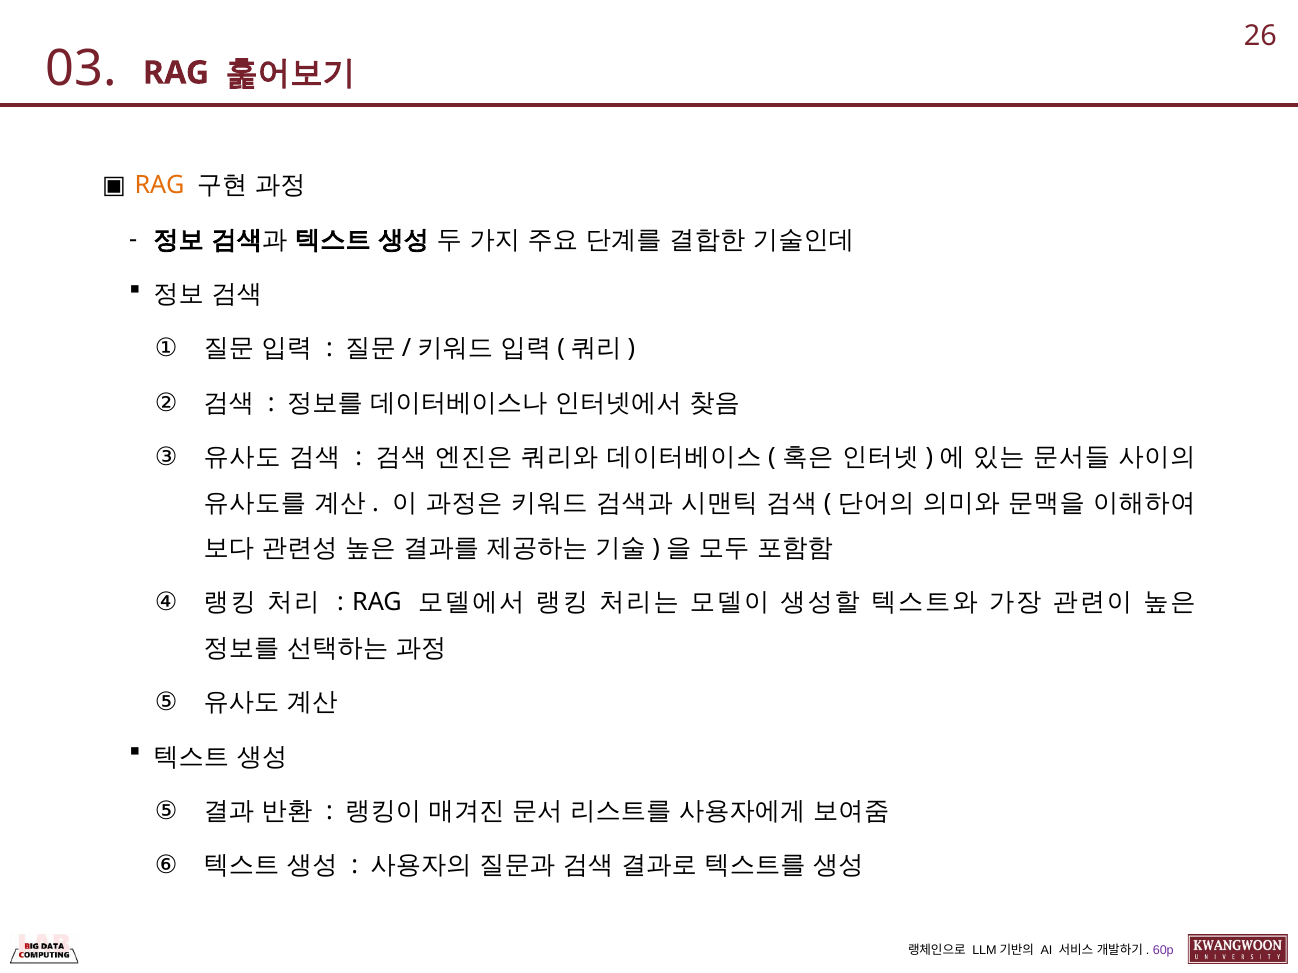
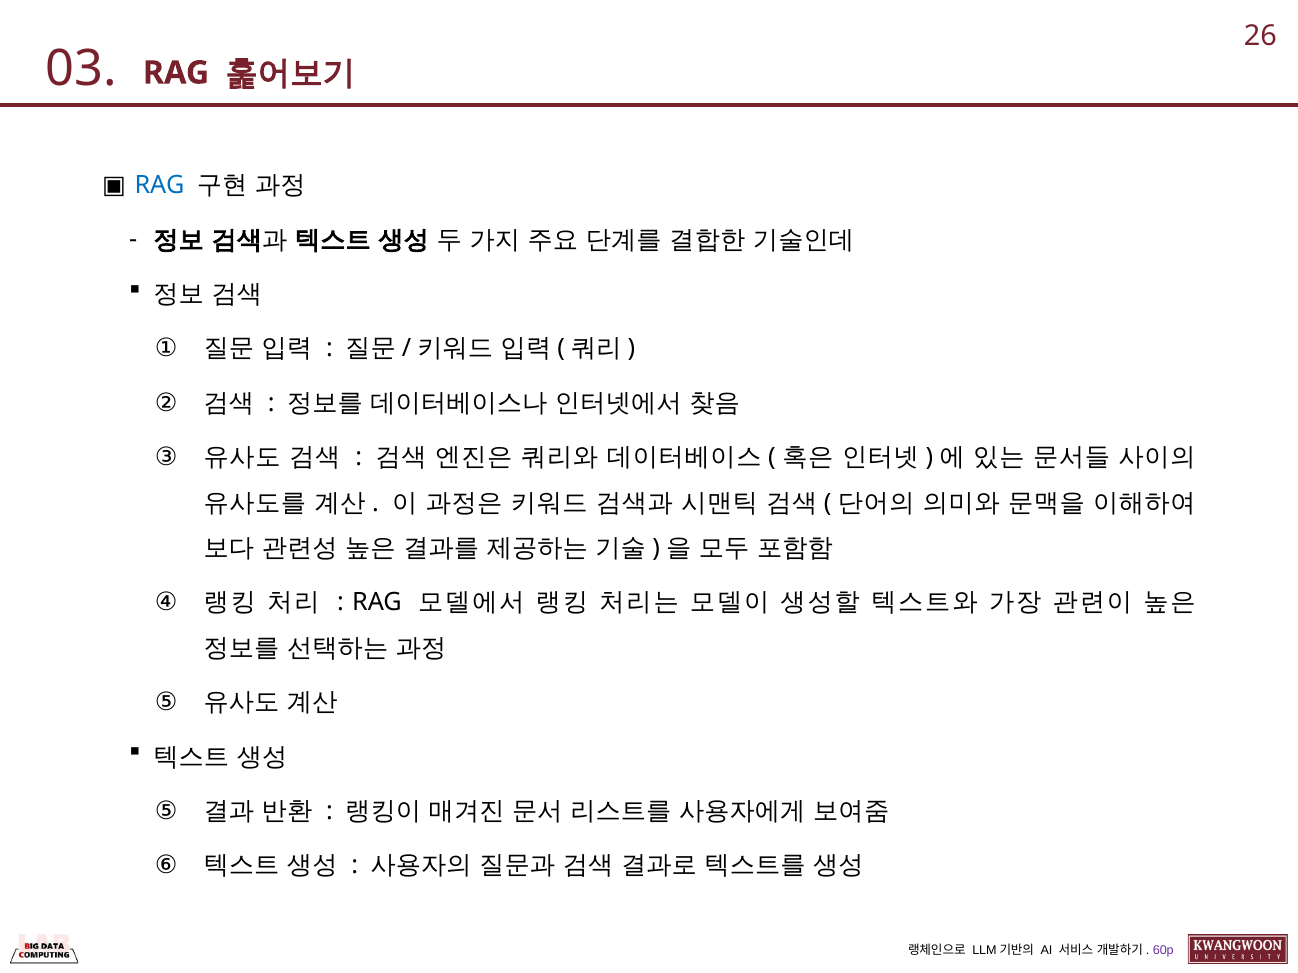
RAG at (160, 185) colour: orange -> blue
